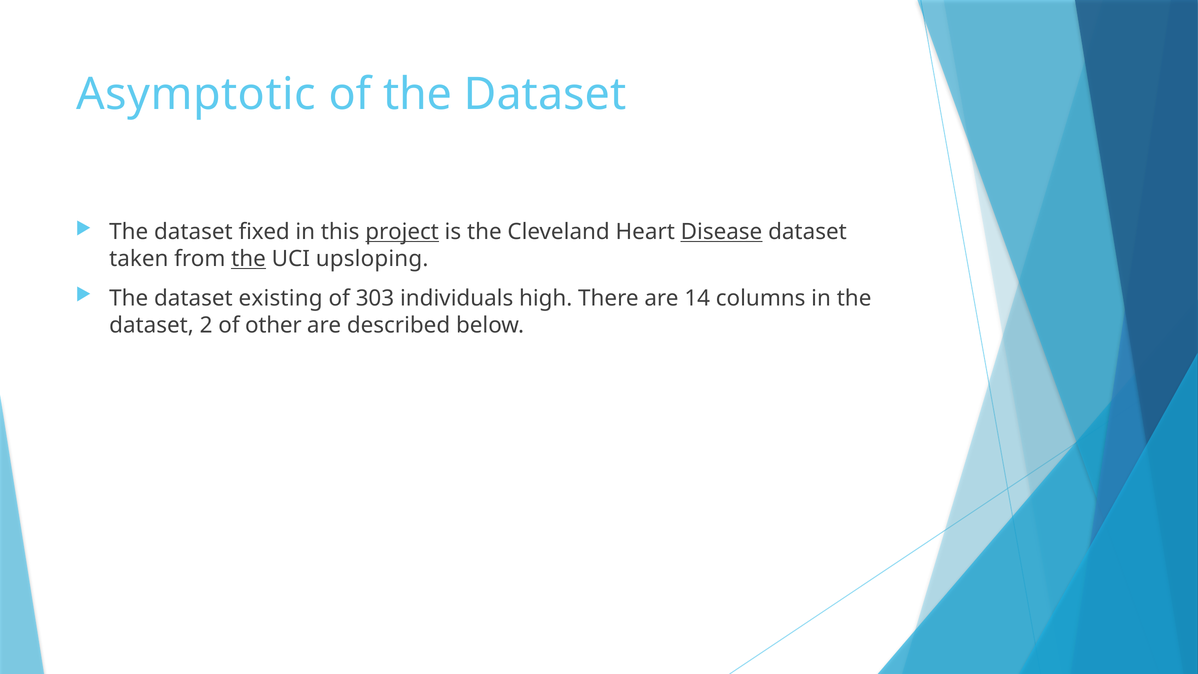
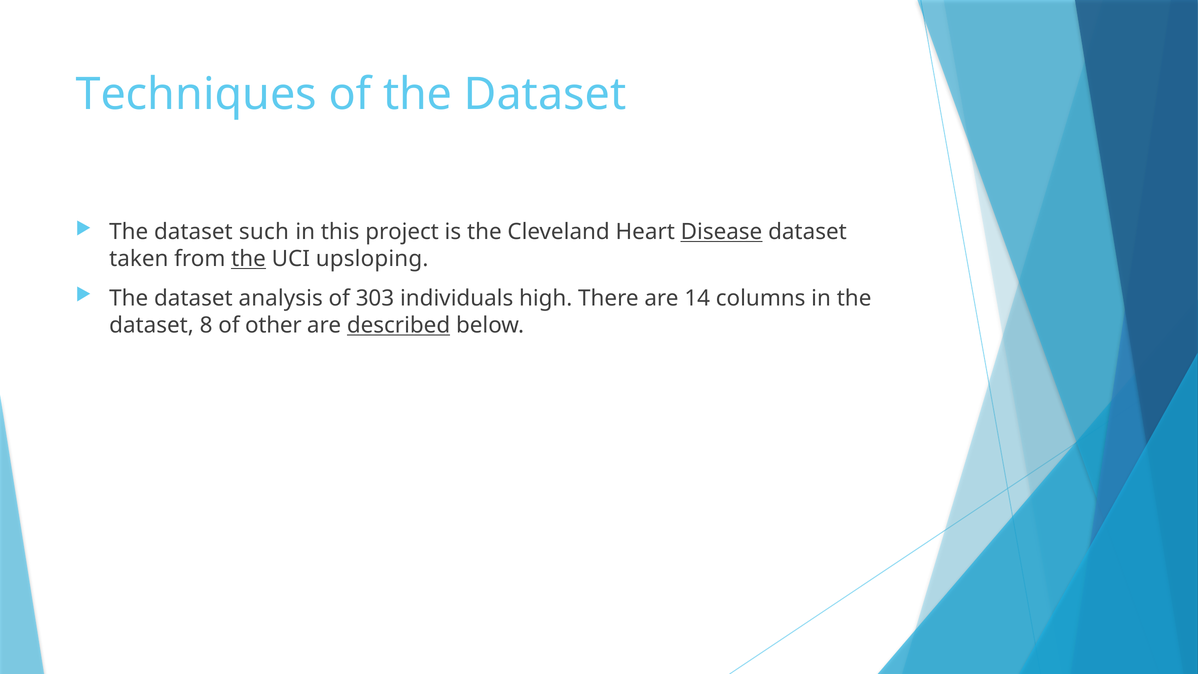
Asymptotic: Asymptotic -> Techniques
fixed: fixed -> such
project underline: present -> none
existing: existing -> analysis
2: 2 -> 8
described underline: none -> present
